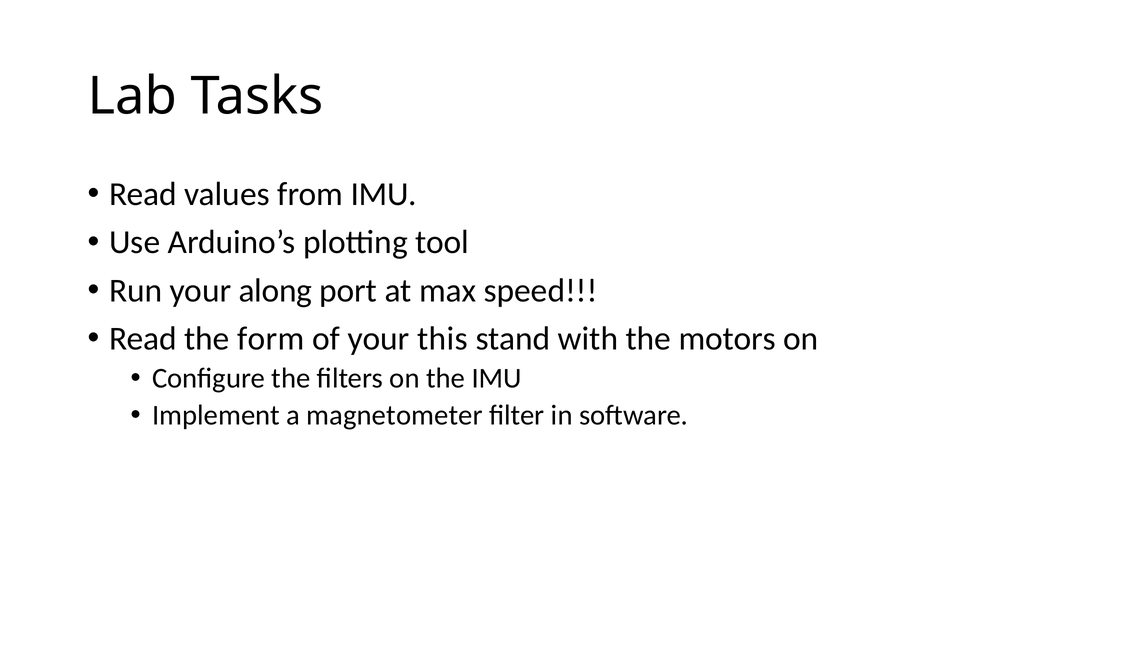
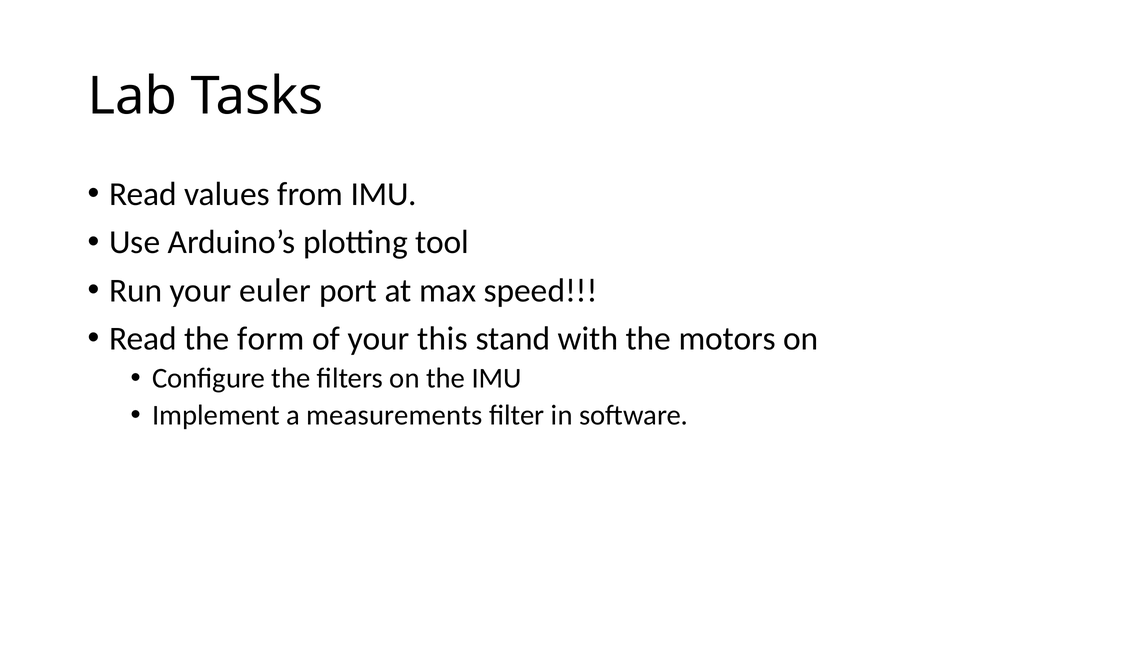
along: along -> euler
magnetometer: magnetometer -> measurements
